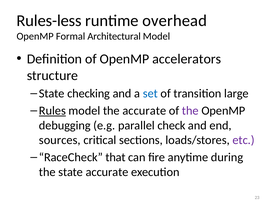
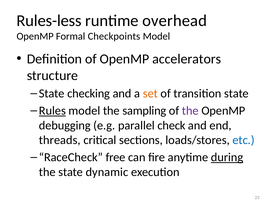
Architectural: Architectural -> Checkpoints
set colour: blue -> orange
transition large: large -> state
the accurate: accurate -> sampling
sources: sources -> threads
etc colour: purple -> blue
that: that -> free
during underline: none -> present
state accurate: accurate -> dynamic
